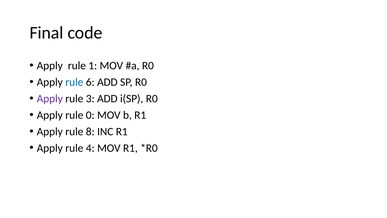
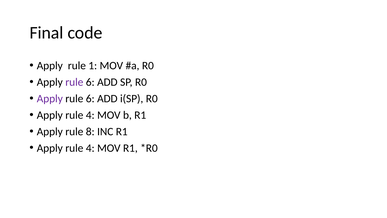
rule at (74, 82) colour: blue -> purple
3 at (90, 98): 3 -> 6
0 at (90, 115): 0 -> 4
